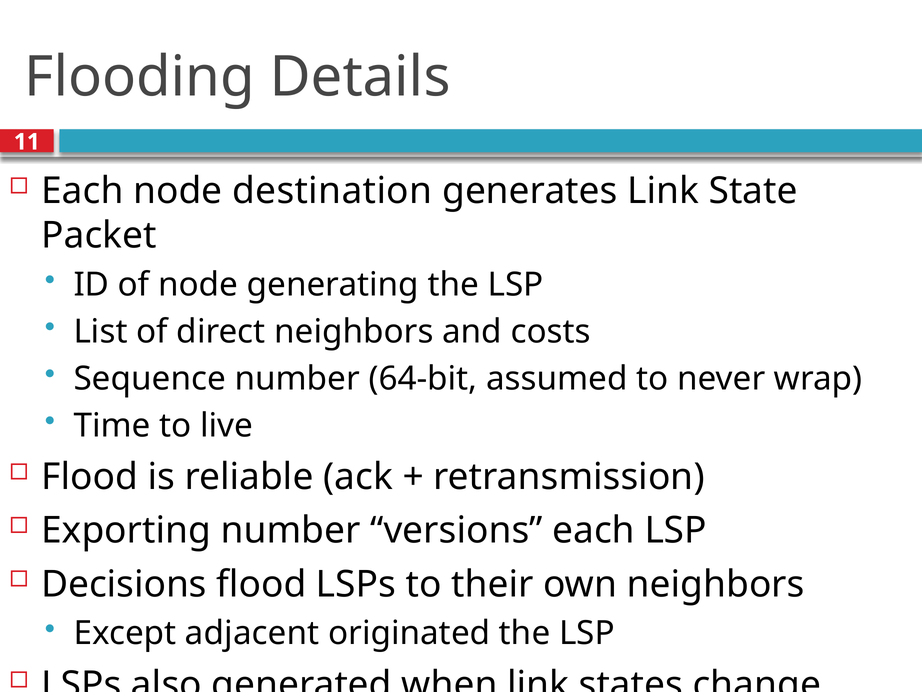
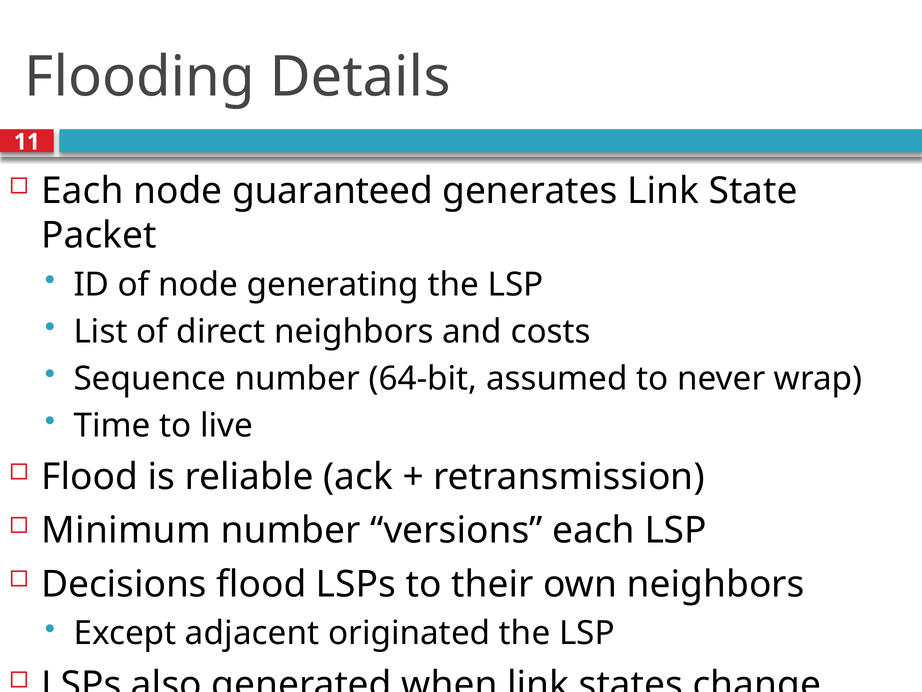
destination: destination -> guaranteed
Exporting: Exporting -> Minimum
